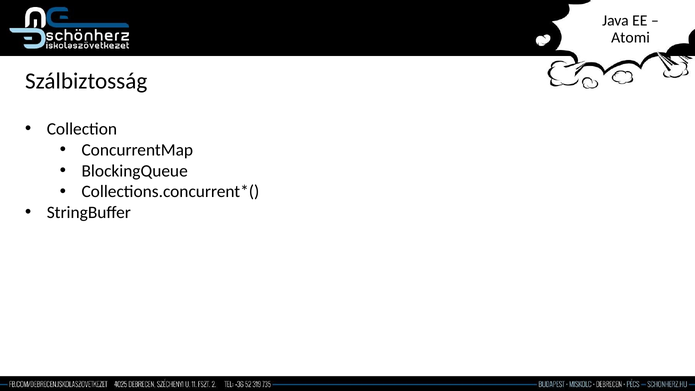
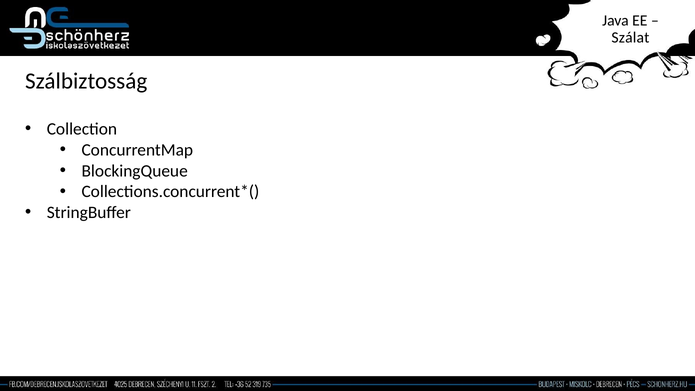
Atomi: Atomi -> Szálat
